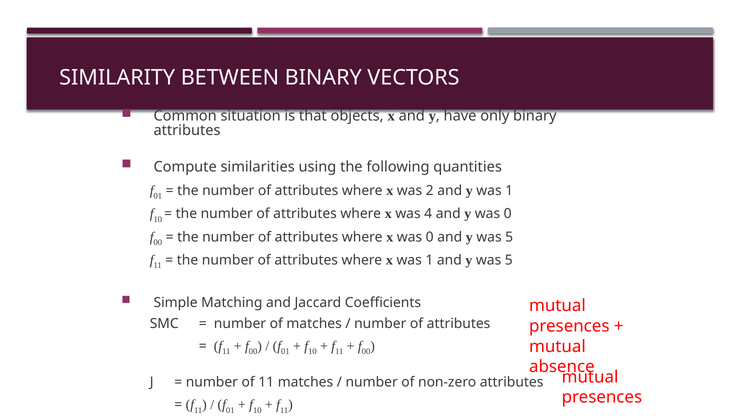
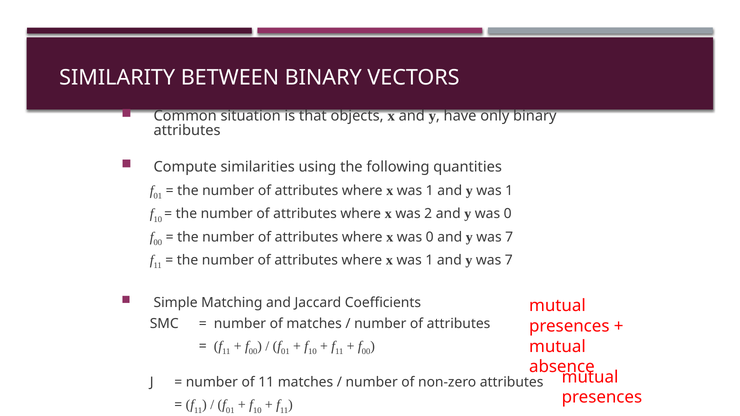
2 at (430, 191): 2 -> 1
4: 4 -> 2
5 at (509, 237): 5 -> 7
5 at (509, 260): 5 -> 7
